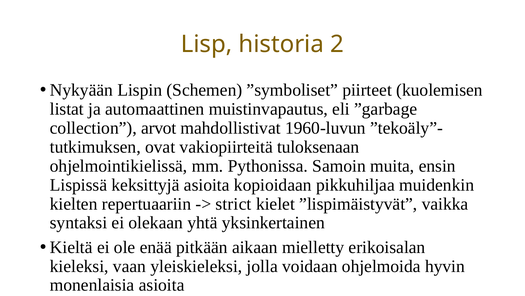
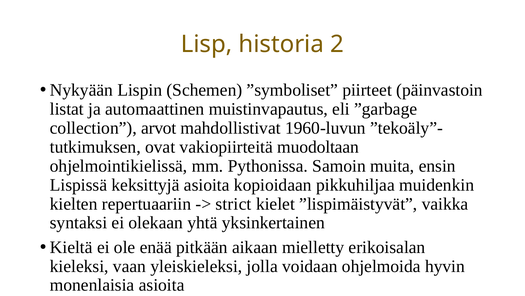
kuolemisen: kuolemisen -> päinvastoin
tuloksenaan: tuloksenaan -> muodoltaan
